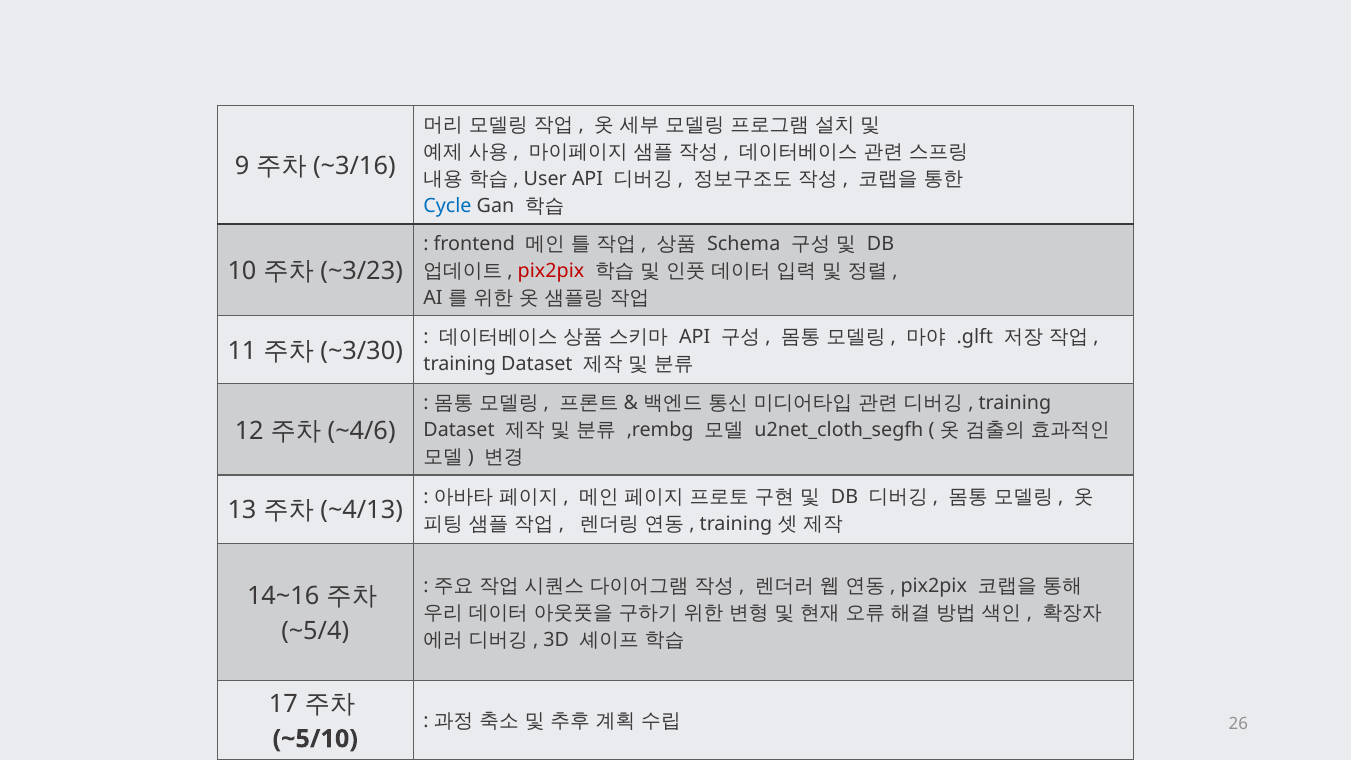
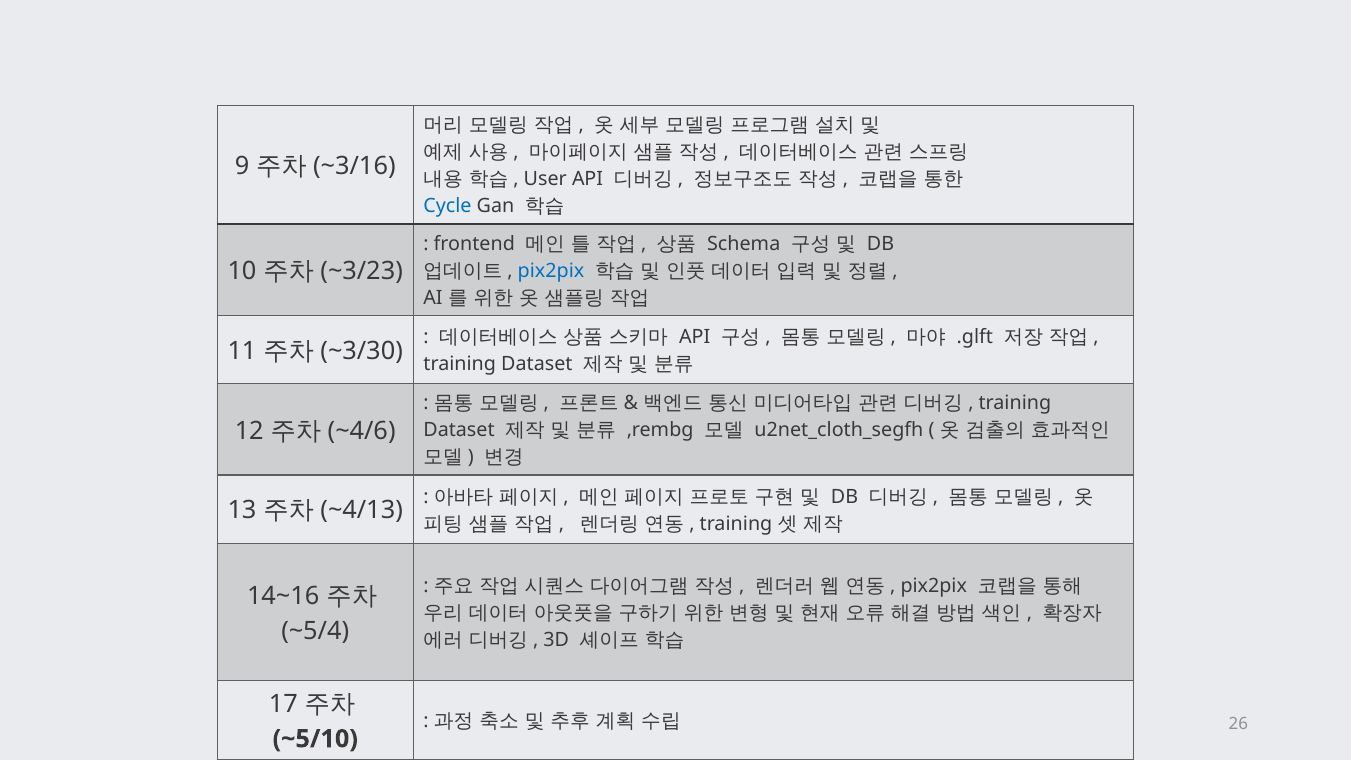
pix2pix at (551, 271) colour: red -> blue
